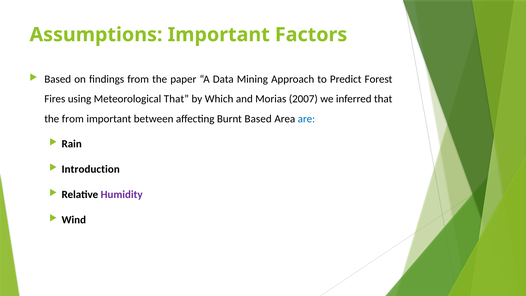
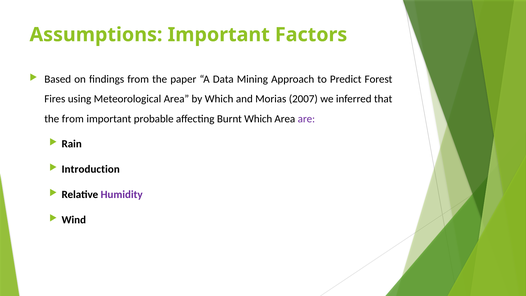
Meteorological That: That -> Area
between: between -> probable
Burnt Based: Based -> Which
are colour: blue -> purple
